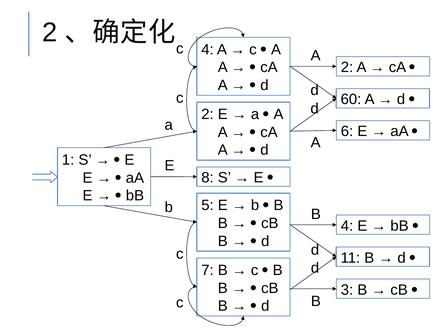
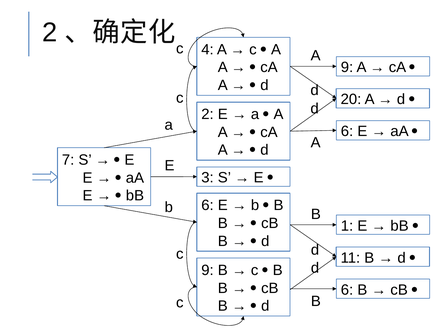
2 at (347, 67): 2 -> 9
60: 60 -> 20
1: 1 -> 7
8: 8 -> 3
5 at (207, 206): 5 -> 6
4 at (347, 226): 4 -> 1
7 at (207, 270): 7 -> 9
3 at (347, 290): 3 -> 6
